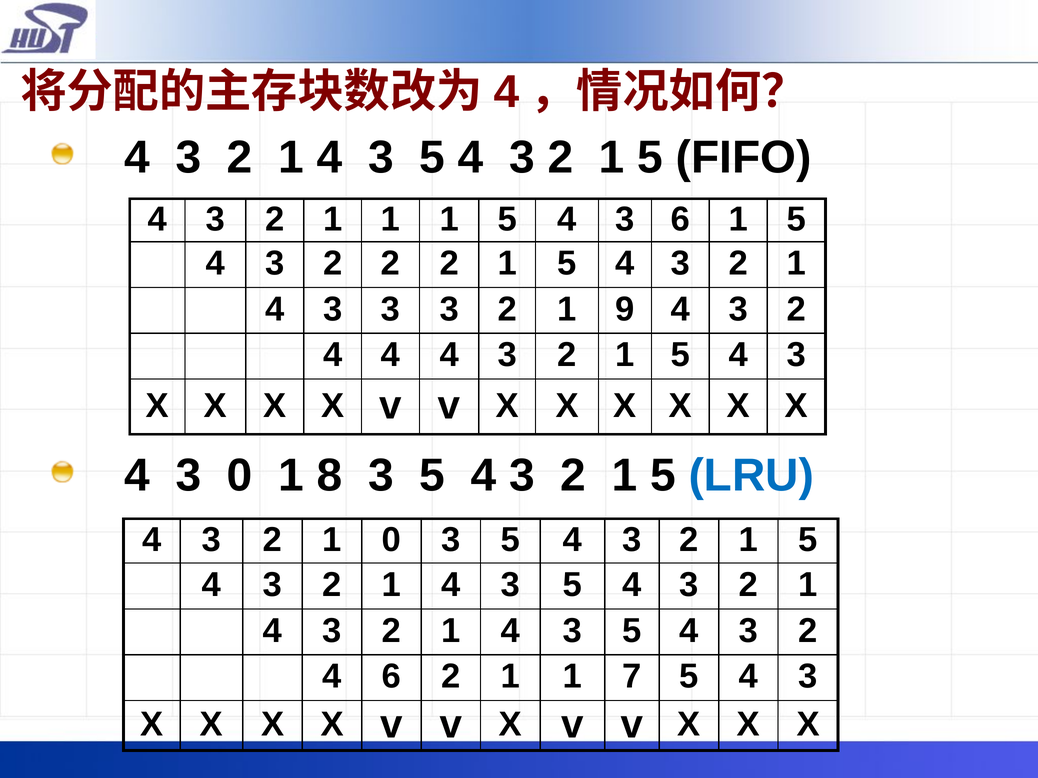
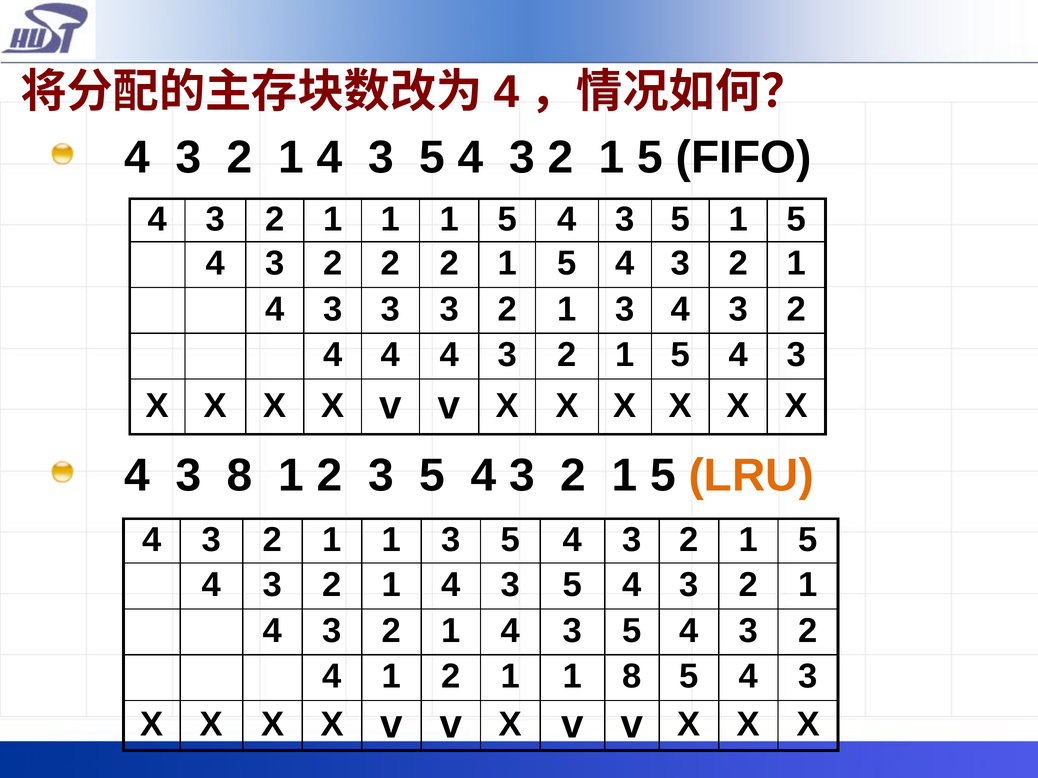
5 4 3 6: 6 -> 5
2 1 9: 9 -> 3
3 0: 0 -> 8
8 at (330, 476): 8 -> 2
LRU colour: blue -> orange
0 at (392, 540): 0 -> 1
4 6: 6 -> 1
1 7: 7 -> 8
